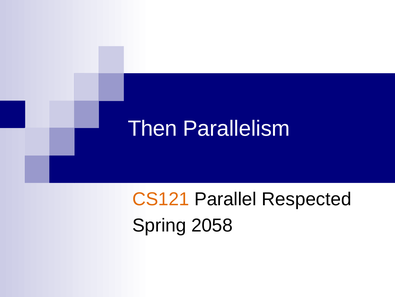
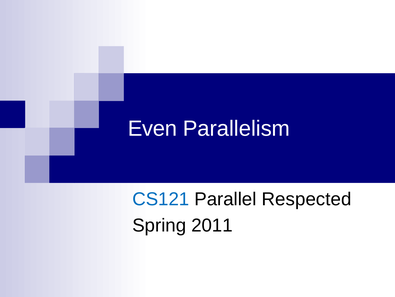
Then: Then -> Even
CS121 colour: orange -> blue
2058: 2058 -> 2011
